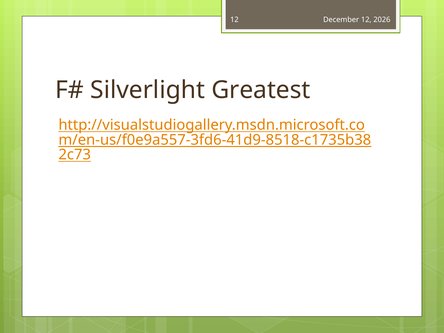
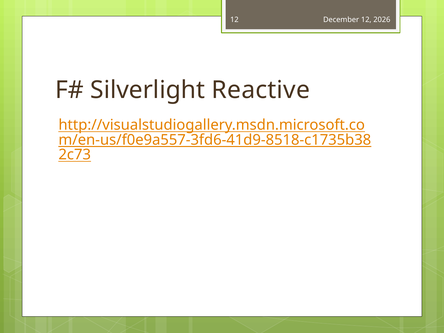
Greatest: Greatest -> Reactive
